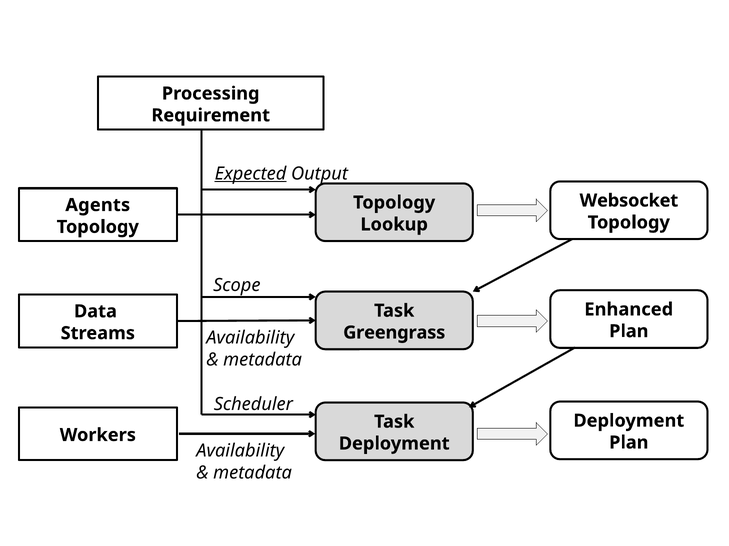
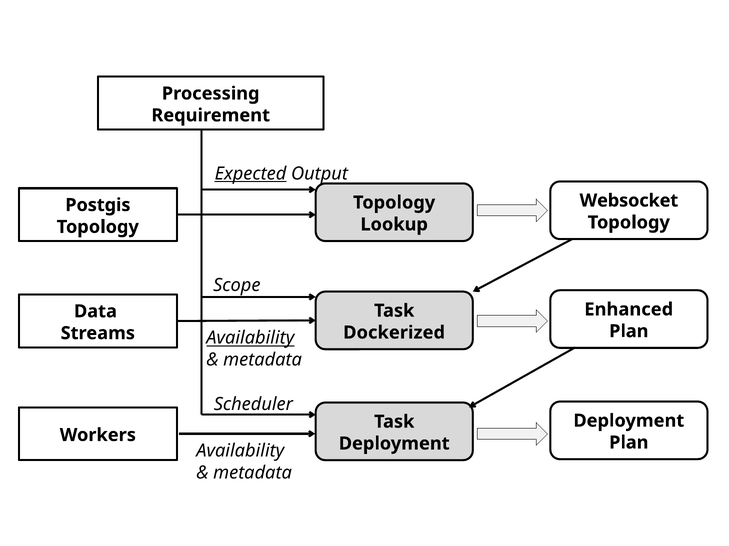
Agents: Agents -> Postgis
Greengrass: Greengrass -> Dockerized
Availability at (250, 338) underline: none -> present
